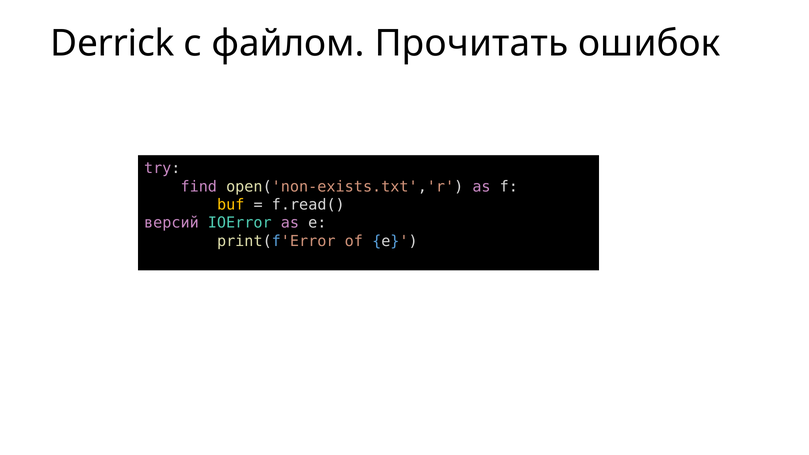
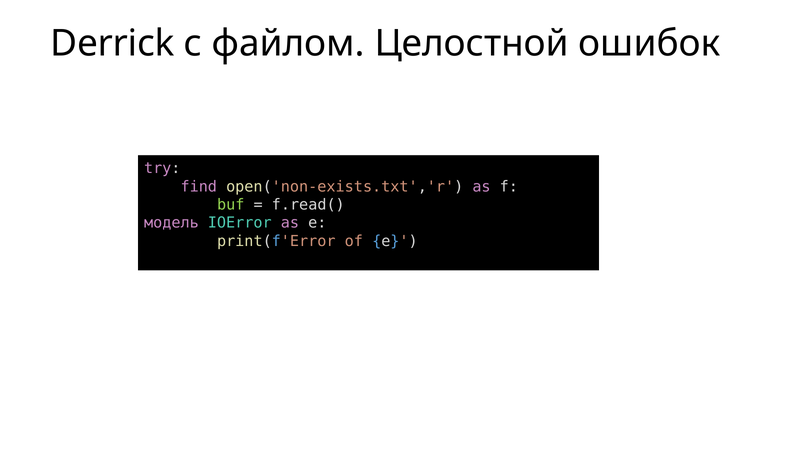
Прочитать: Прочитать -> Целостной
buf colour: yellow -> light green
версий: версий -> модель
